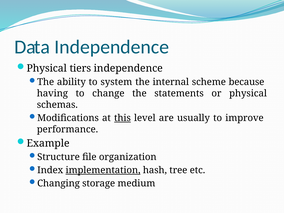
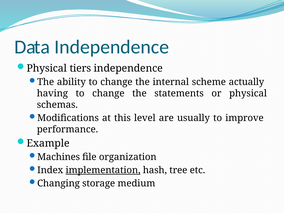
ability to system: system -> change
because: because -> actually
this underline: present -> none
Structure: Structure -> Machines
